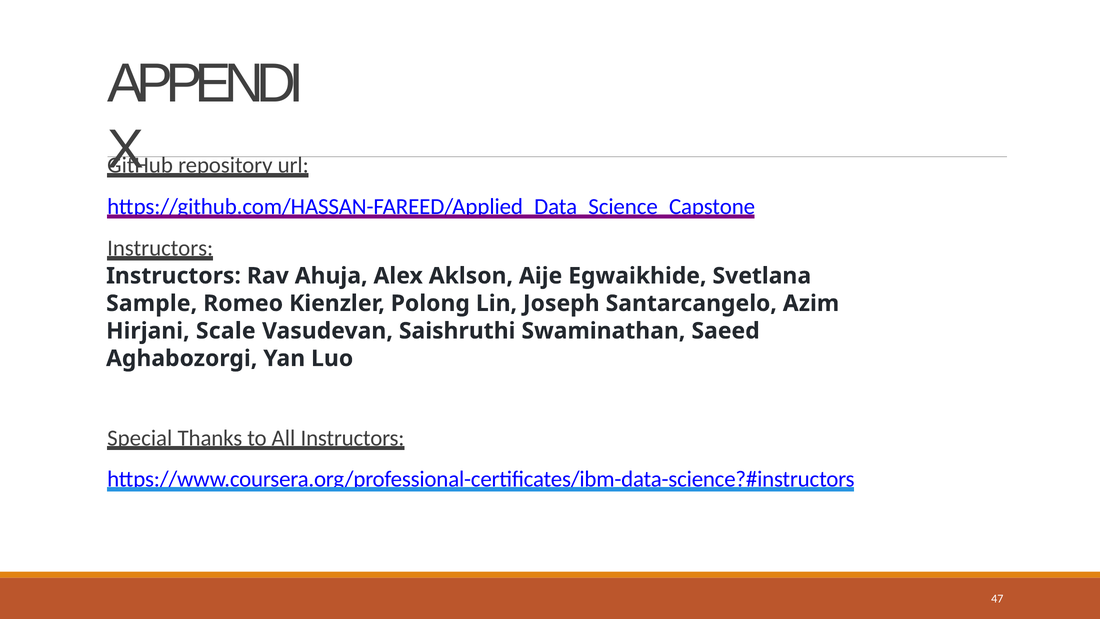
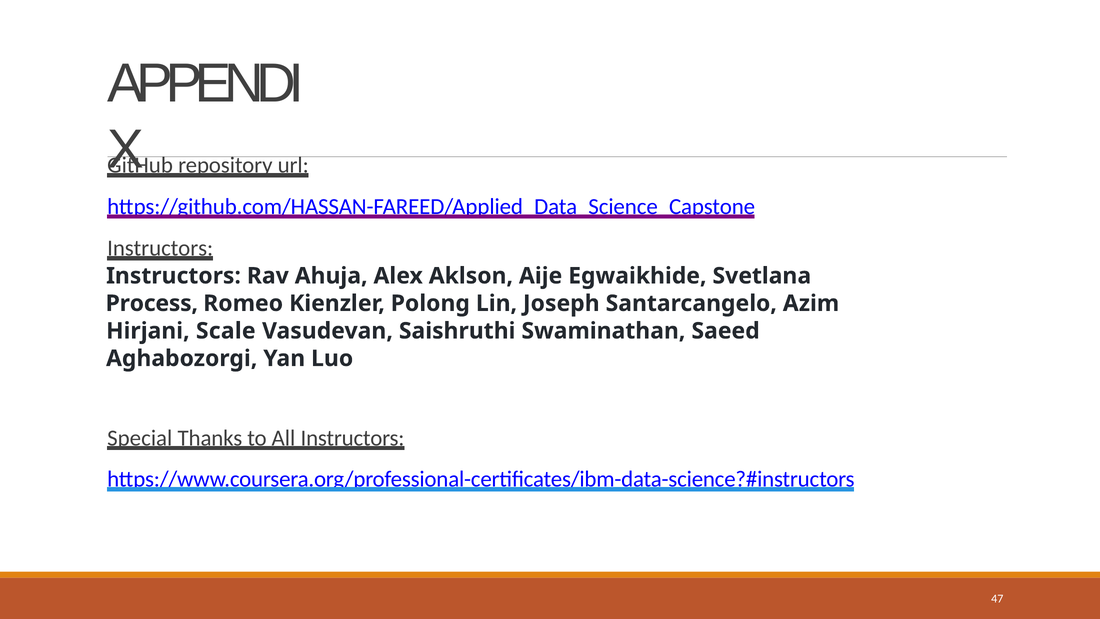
Sample: Sample -> Process
